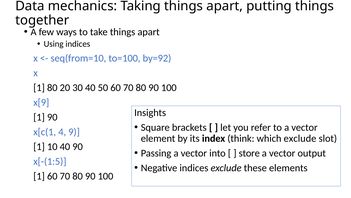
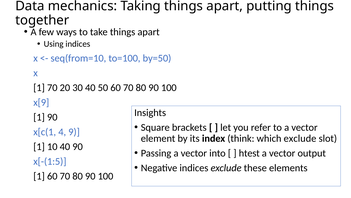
by=92: by=92 -> by=50
1 80: 80 -> 70
store: store -> htest
